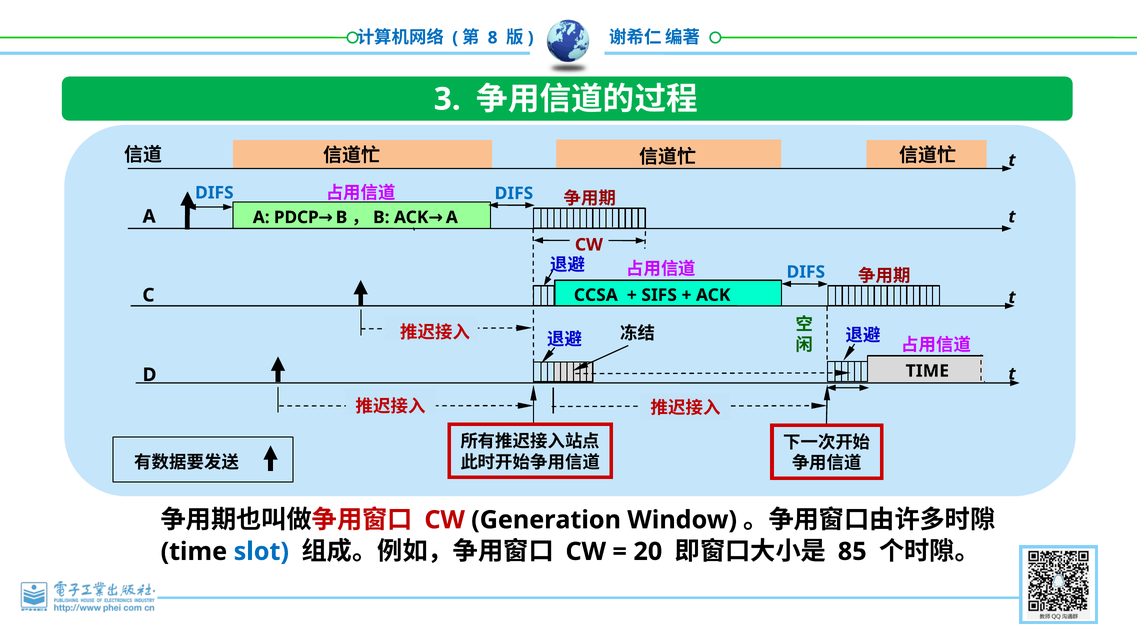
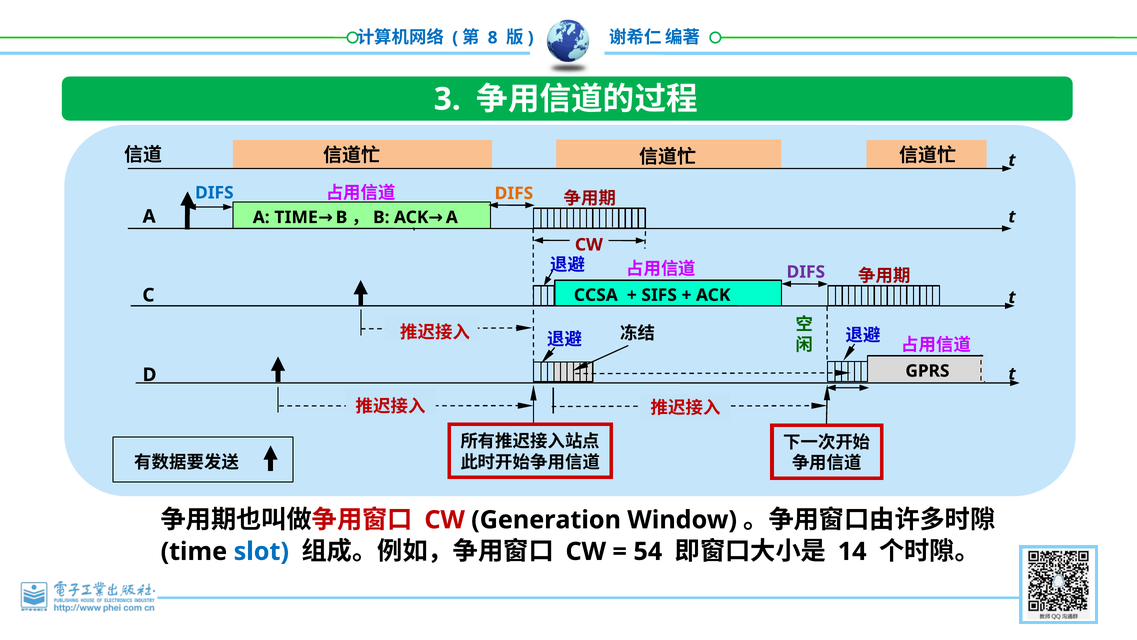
DIFS at (514, 193) colour: blue -> orange
A PDCP: PDCP -> TIME
DIFS at (806, 272) colour: blue -> purple
TIME at (927, 371): TIME -> GPRS
20: 20 -> 54
85: 85 -> 14
